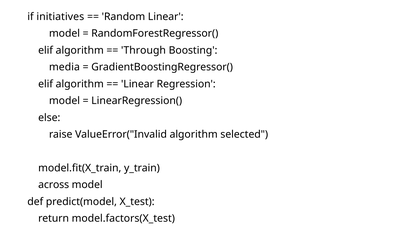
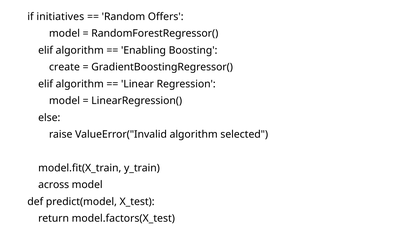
Random Linear: Linear -> Offers
Through: Through -> Enabling
media: media -> create
